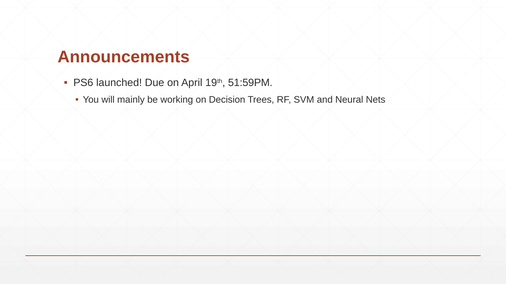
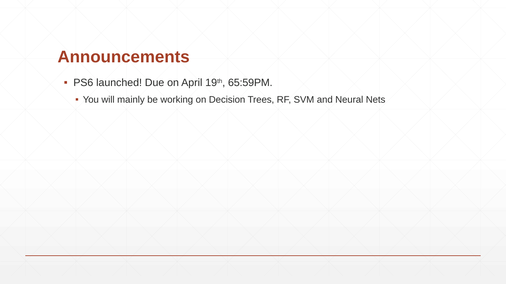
51:59PM: 51:59PM -> 65:59PM
